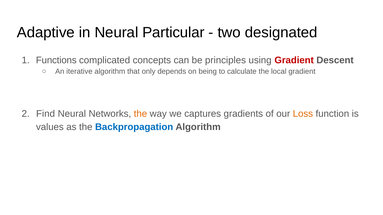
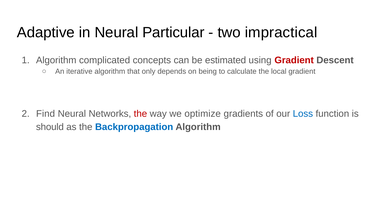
designated: designated -> impractical
Functions at (56, 60): Functions -> Algorithm
principles: principles -> estimated
the at (140, 114) colour: orange -> red
captures: captures -> optimize
Loss colour: orange -> blue
values: values -> should
